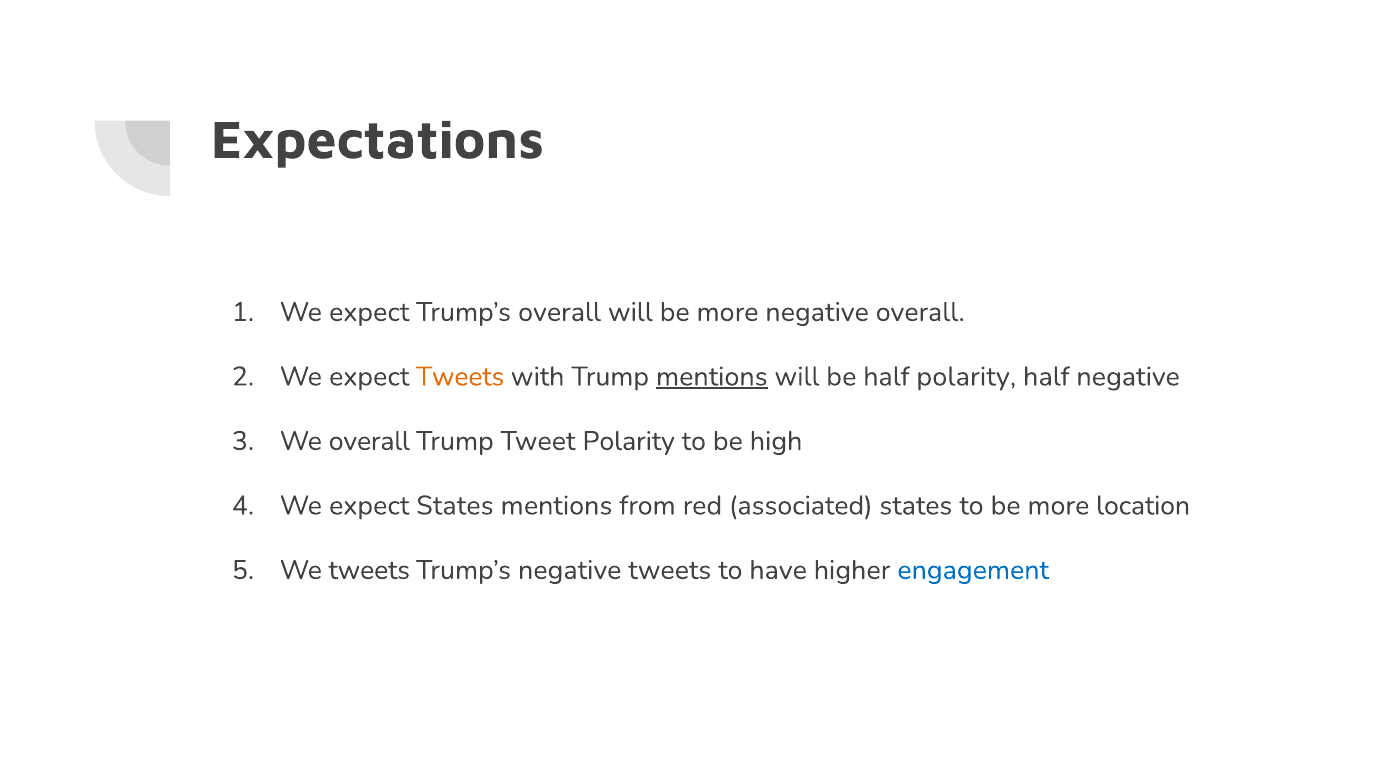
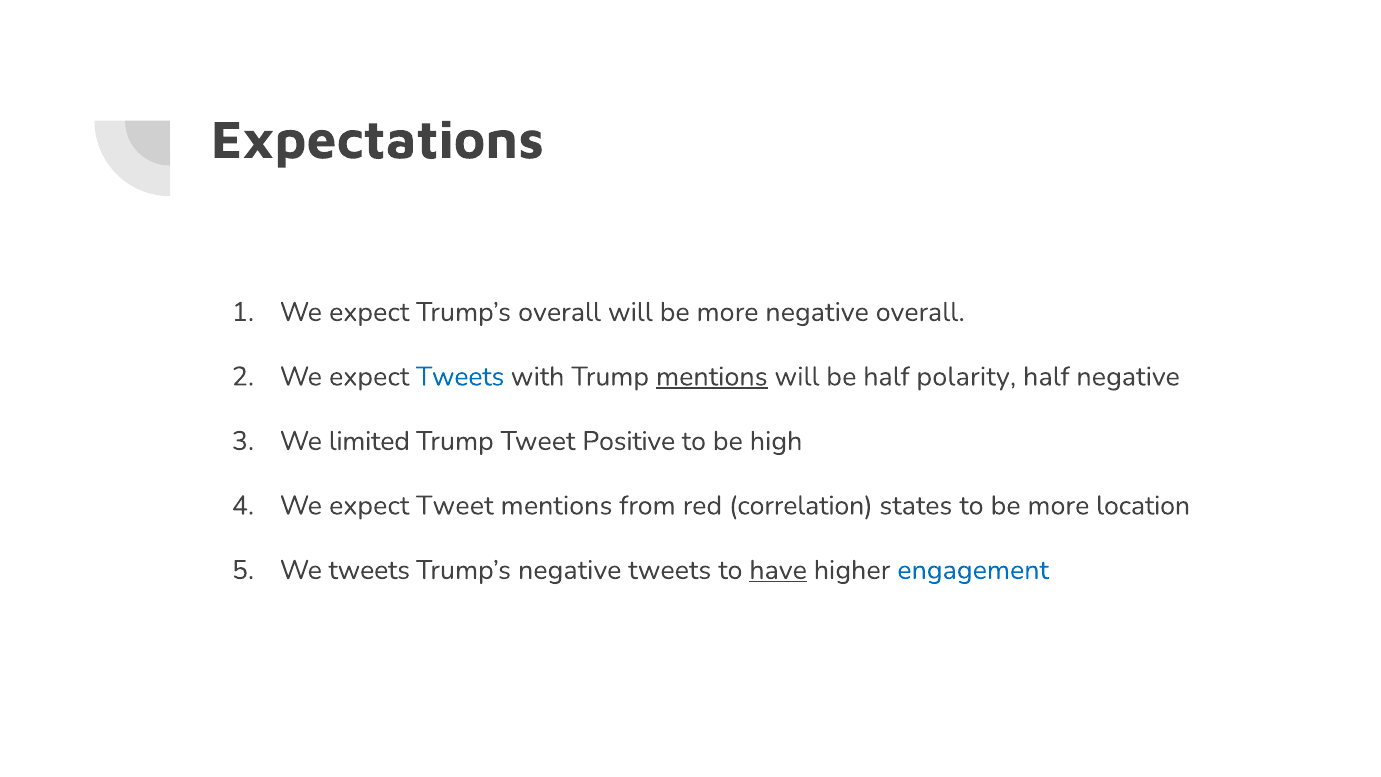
Tweets at (460, 377) colour: orange -> blue
We overall: overall -> limited
Tweet Polarity: Polarity -> Positive
expect States: States -> Tweet
associated: associated -> correlation
have underline: none -> present
